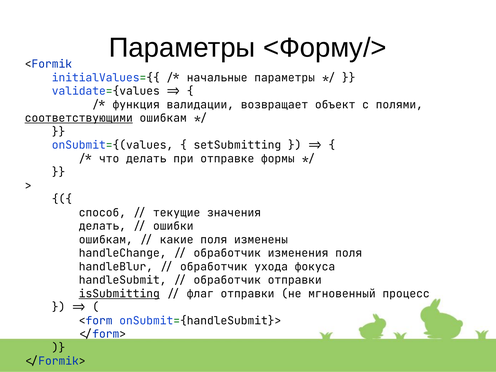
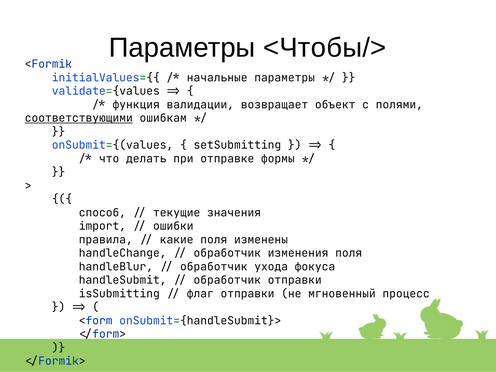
<Форму/>: <Форму/> -> <Чтобы/>
делать at (102, 226): делать -> import
ошибкам at (106, 240): ошибкам -> правила
isSubmitting underline: present -> none
